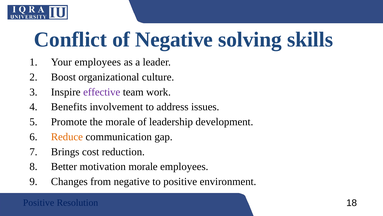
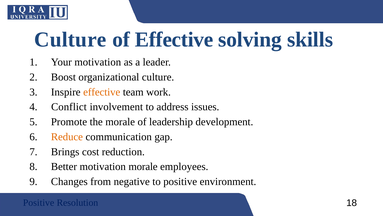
Conflict at (70, 39): Conflict -> Culture
of Negative: Negative -> Effective
Your employees: employees -> motivation
effective at (102, 92) colour: purple -> orange
Benefits: Benefits -> Conflict
